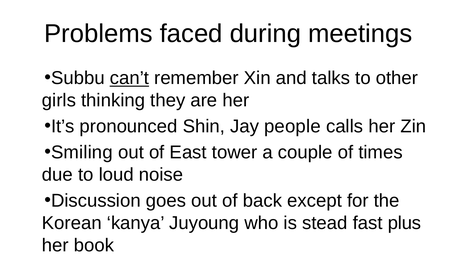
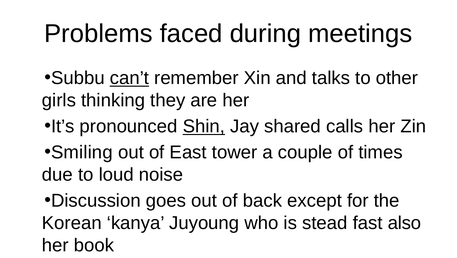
Shin underline: none -> present
people: people -> shared
plus: plus -> also
